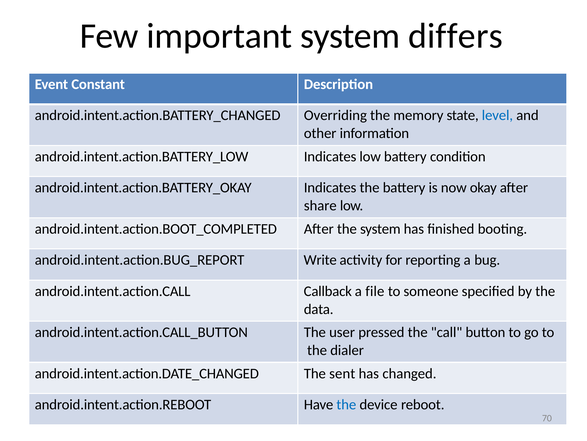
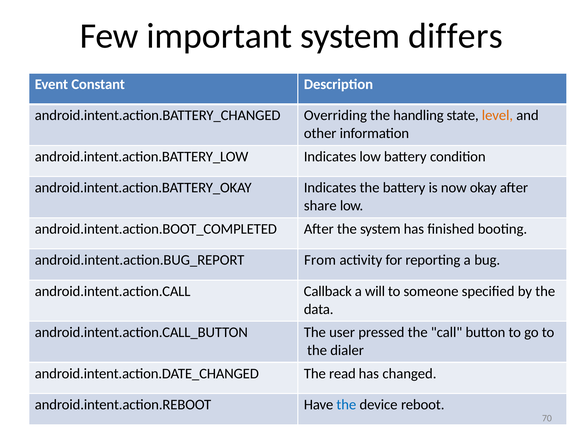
memory: memory -> handling
level colour: blue -> orange
Write: Write -> From
file: file -> will
sent: sent -> read
